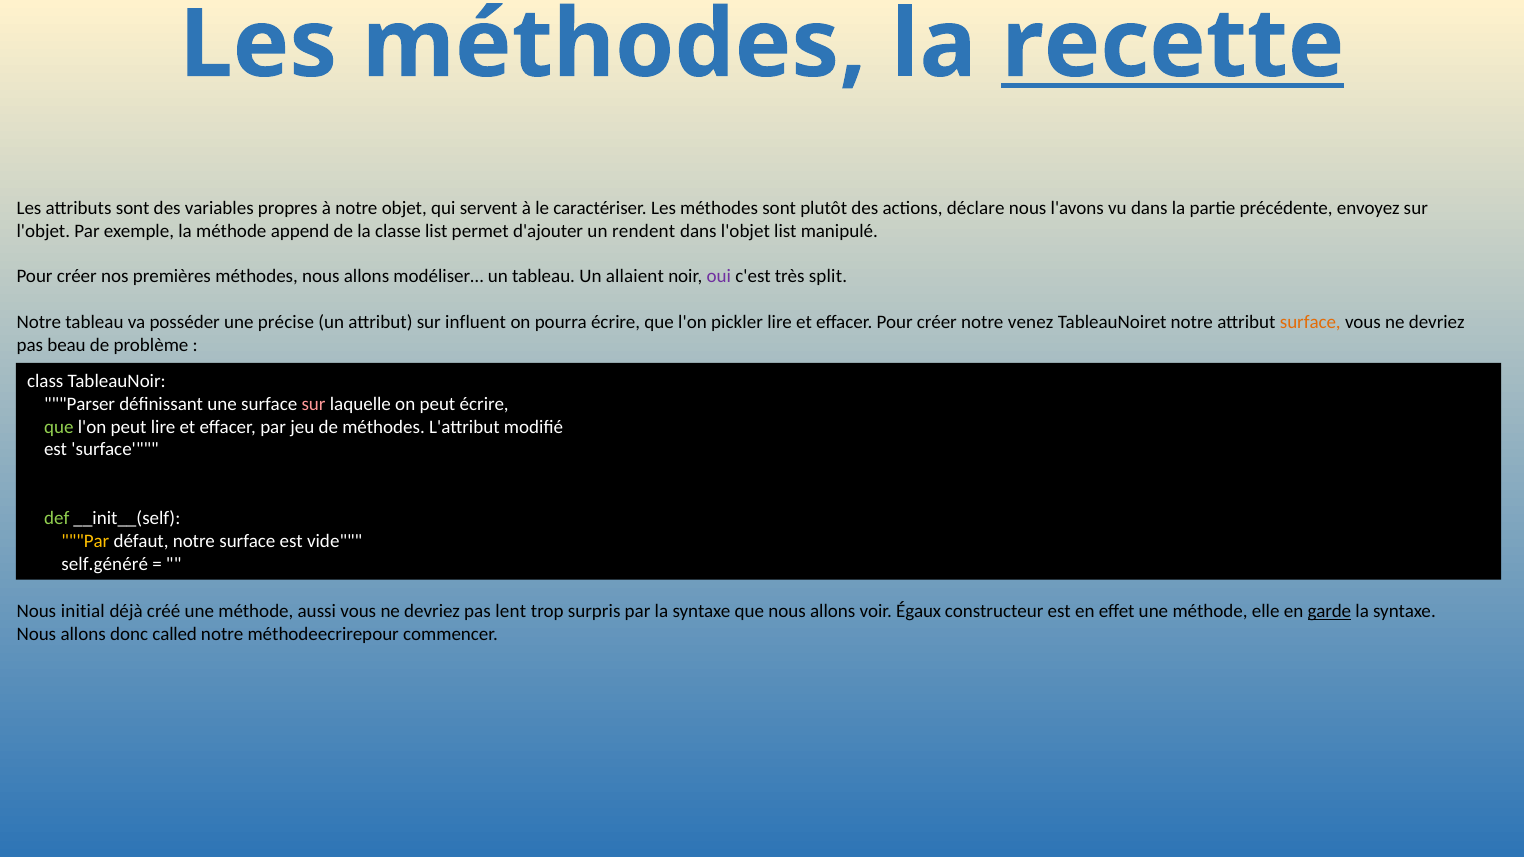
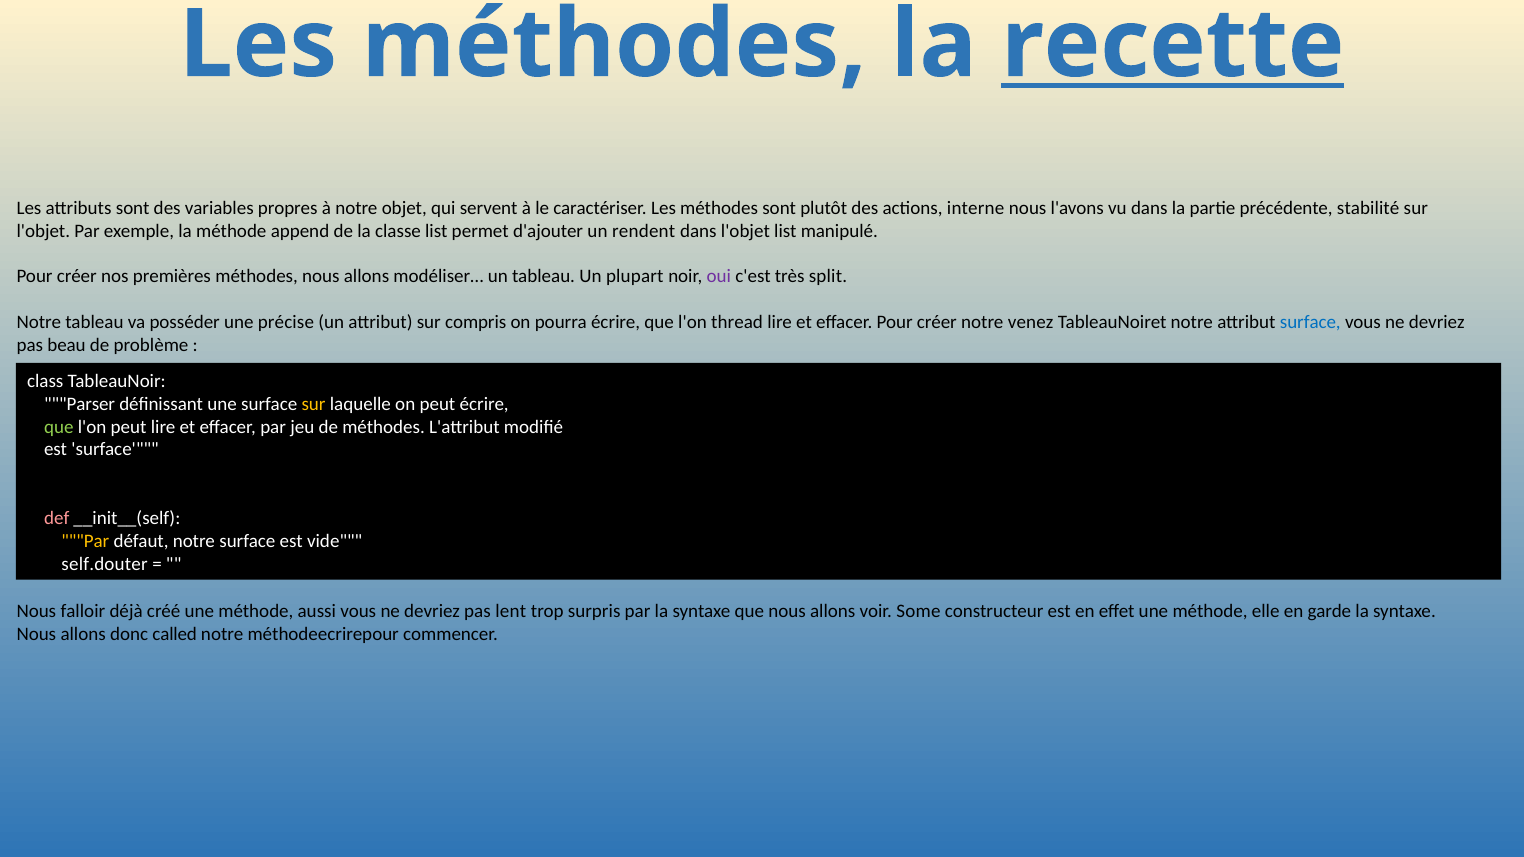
déclare: déclare -> interne
envoyez: envoyez -> stabilité
allaient: allaient -> plupart
influent: influent -> compris
pickler: pickler -> thread
surface at (1310, 322) colour: orange -> blue
sur at (314, 404) colour: pink -> yellow
def colour: light green -> pink
self.généré: self.généré -> self.douter
initial: initial -> falloir
Égaux: Égaux -> Some
garde underline: present -> none
